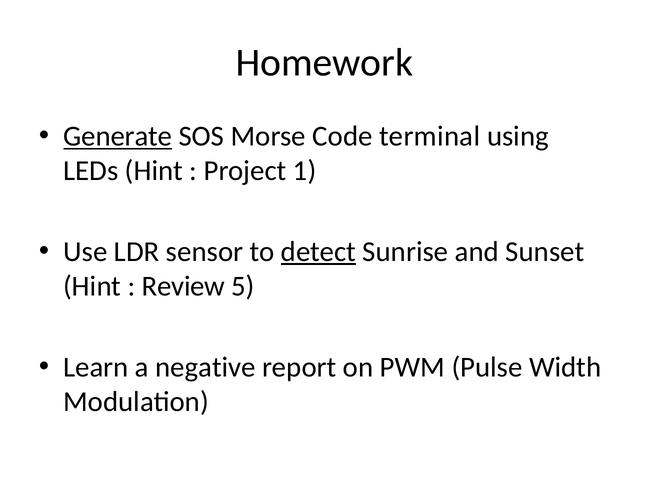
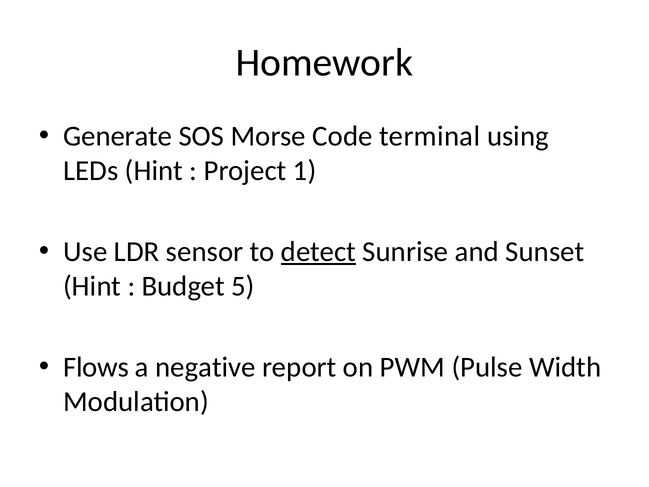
Generate underline: present -> none
Review: Review -> Budget
Learn: Learn -> Flows
